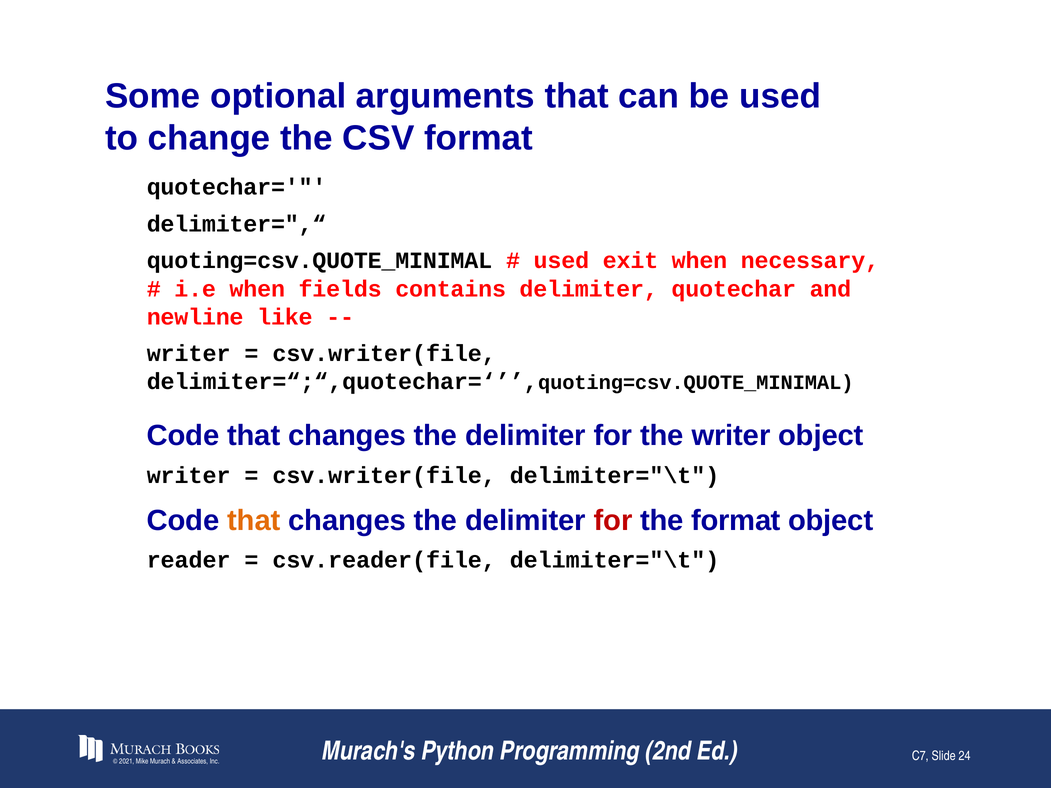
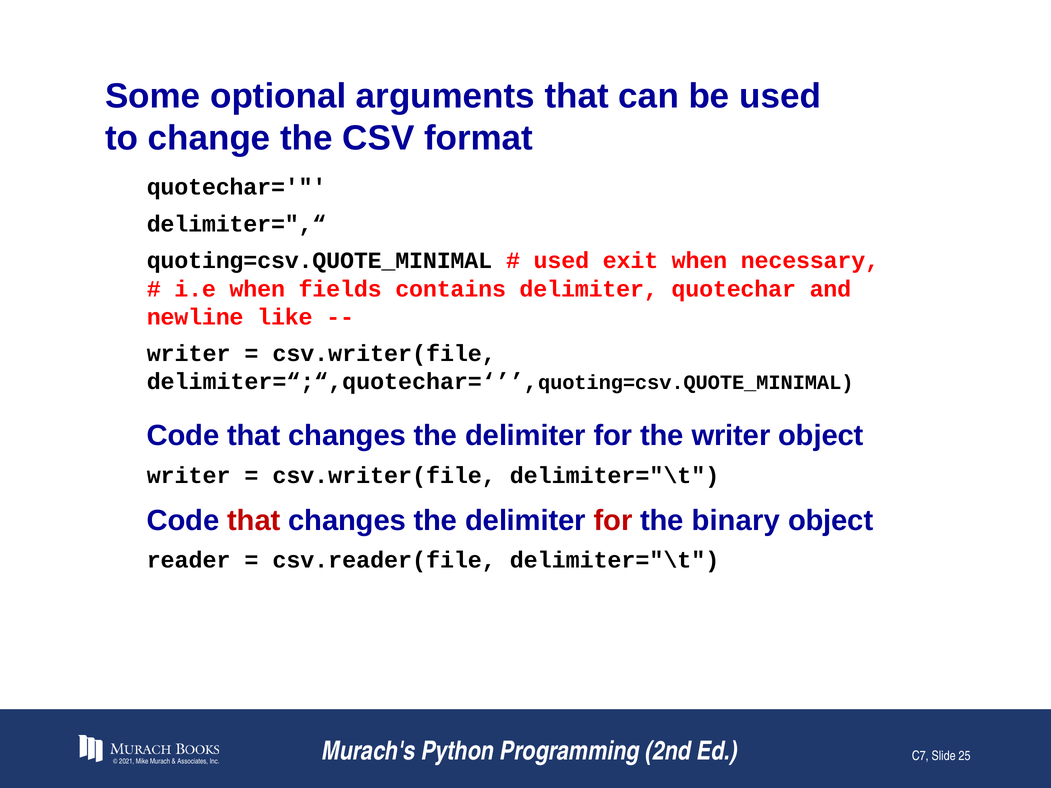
that at (254, 521) colour: orange -> red
the format: format -> binary
24: 24 -> 25
